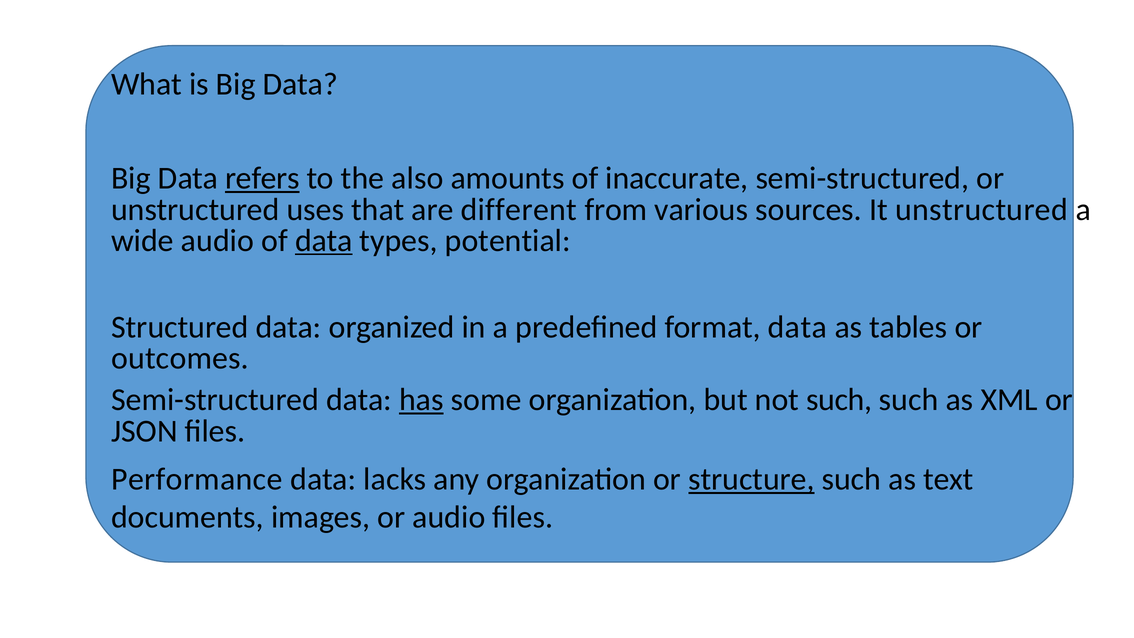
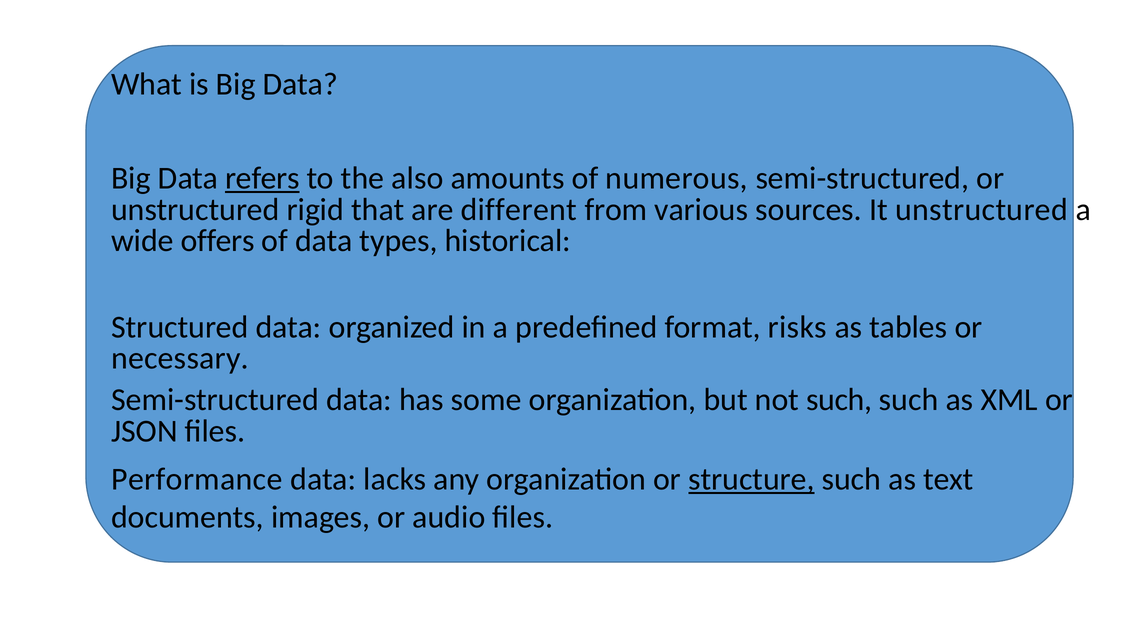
inaccurate: inaccurate -> numerous
uses: uses -> rigid
wide audio: audio -> offers
data at (324, 240) underline: present -> none
potential: potential -> historical
format data: data -> risks
outcomes: outcomes -> necessary
has underline: present -> none
